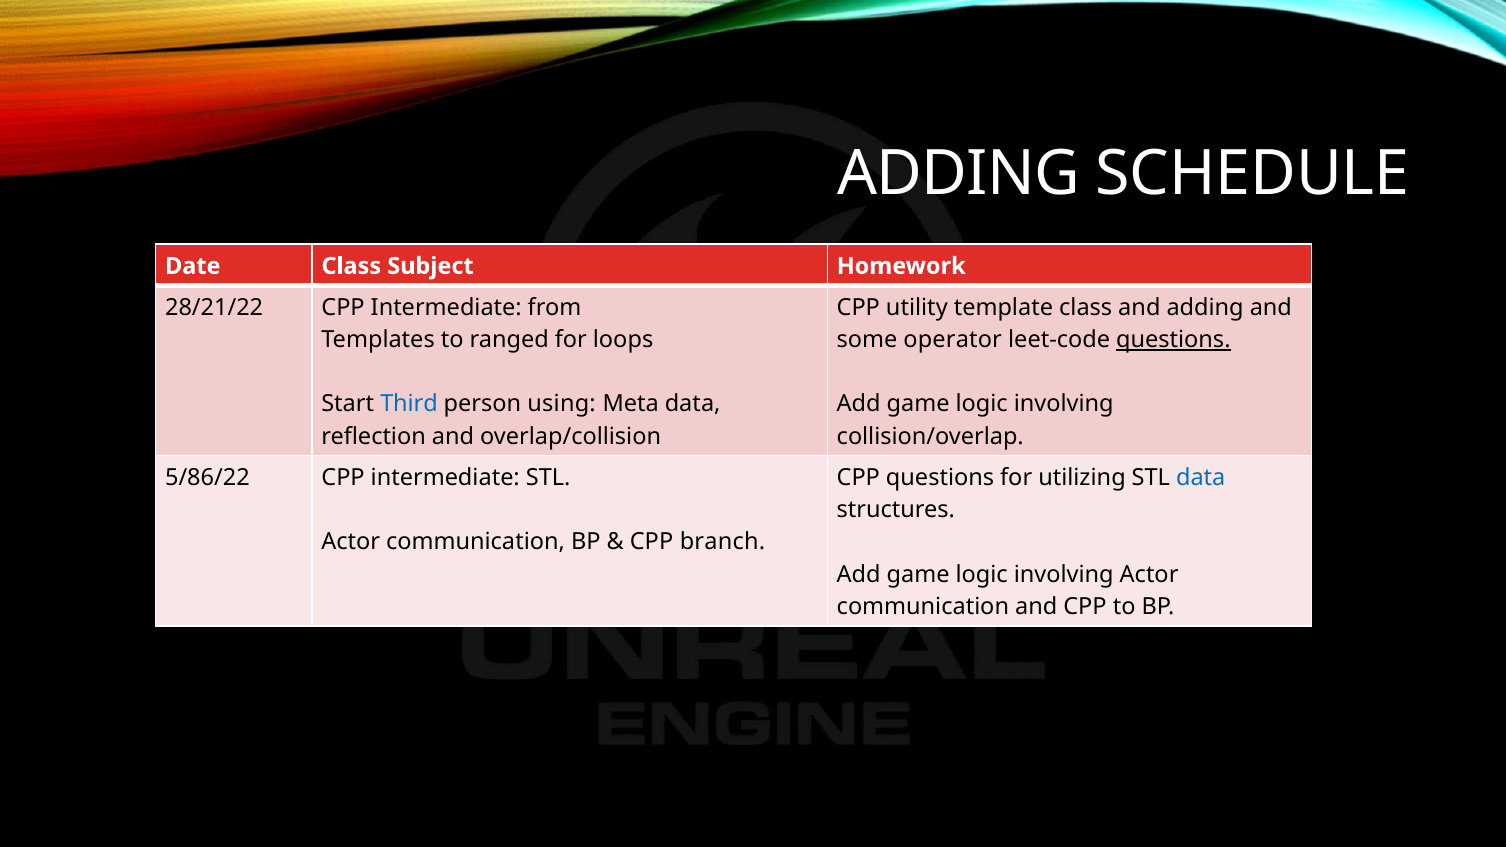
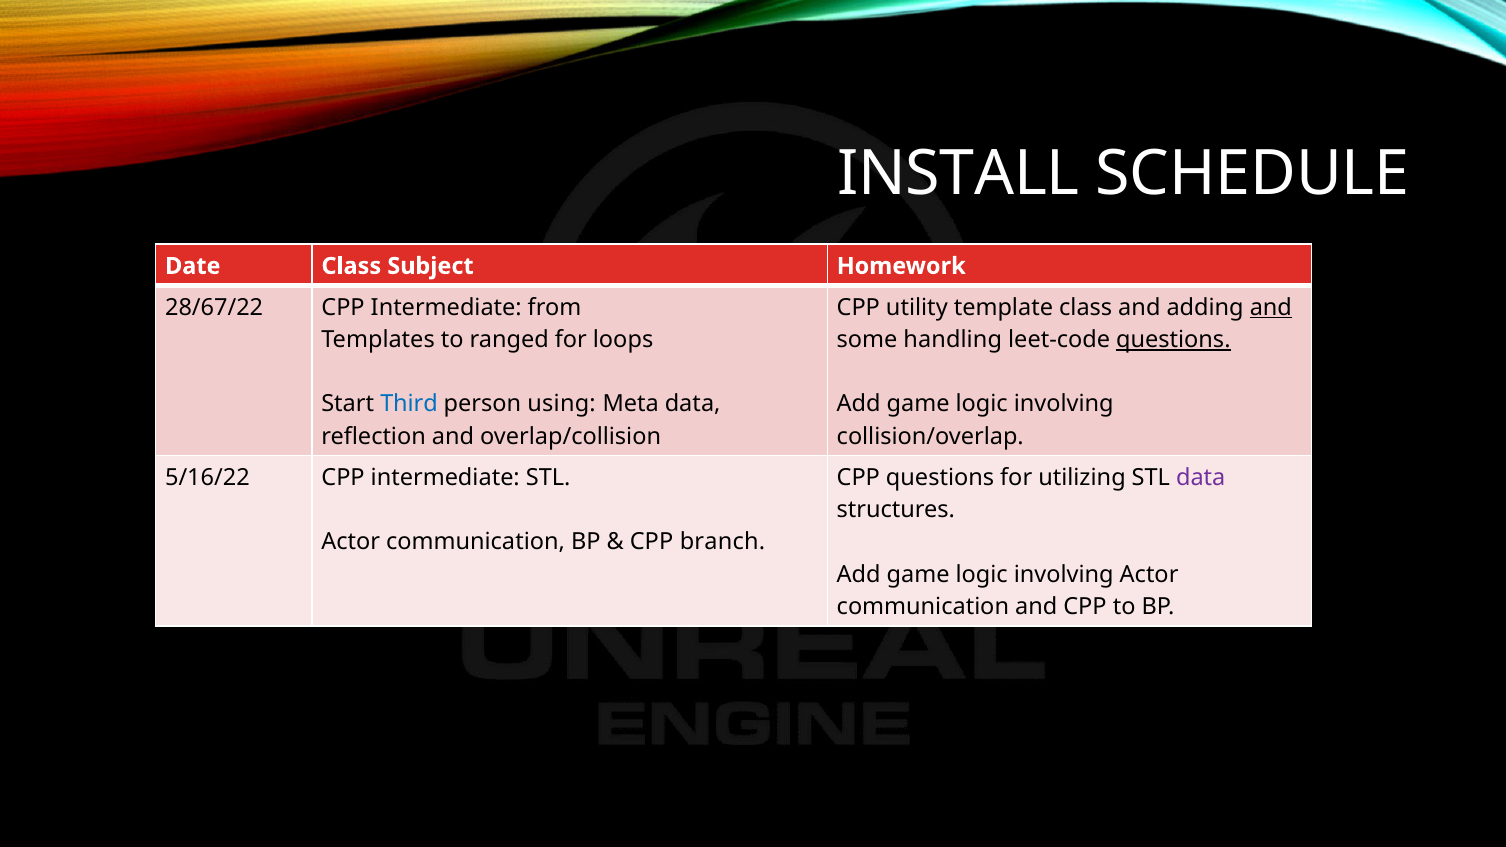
ADDING at (959, 174): ADDING -> INSTALL
28/21/22: 28/21/22 -> 28/67/22
and at (1271, 308) underline: none -> present
operator: operator -> handling
5/86/22: 5/86/22 -> 5/16/22
data at (1201, 478) colour: blue -> purple
